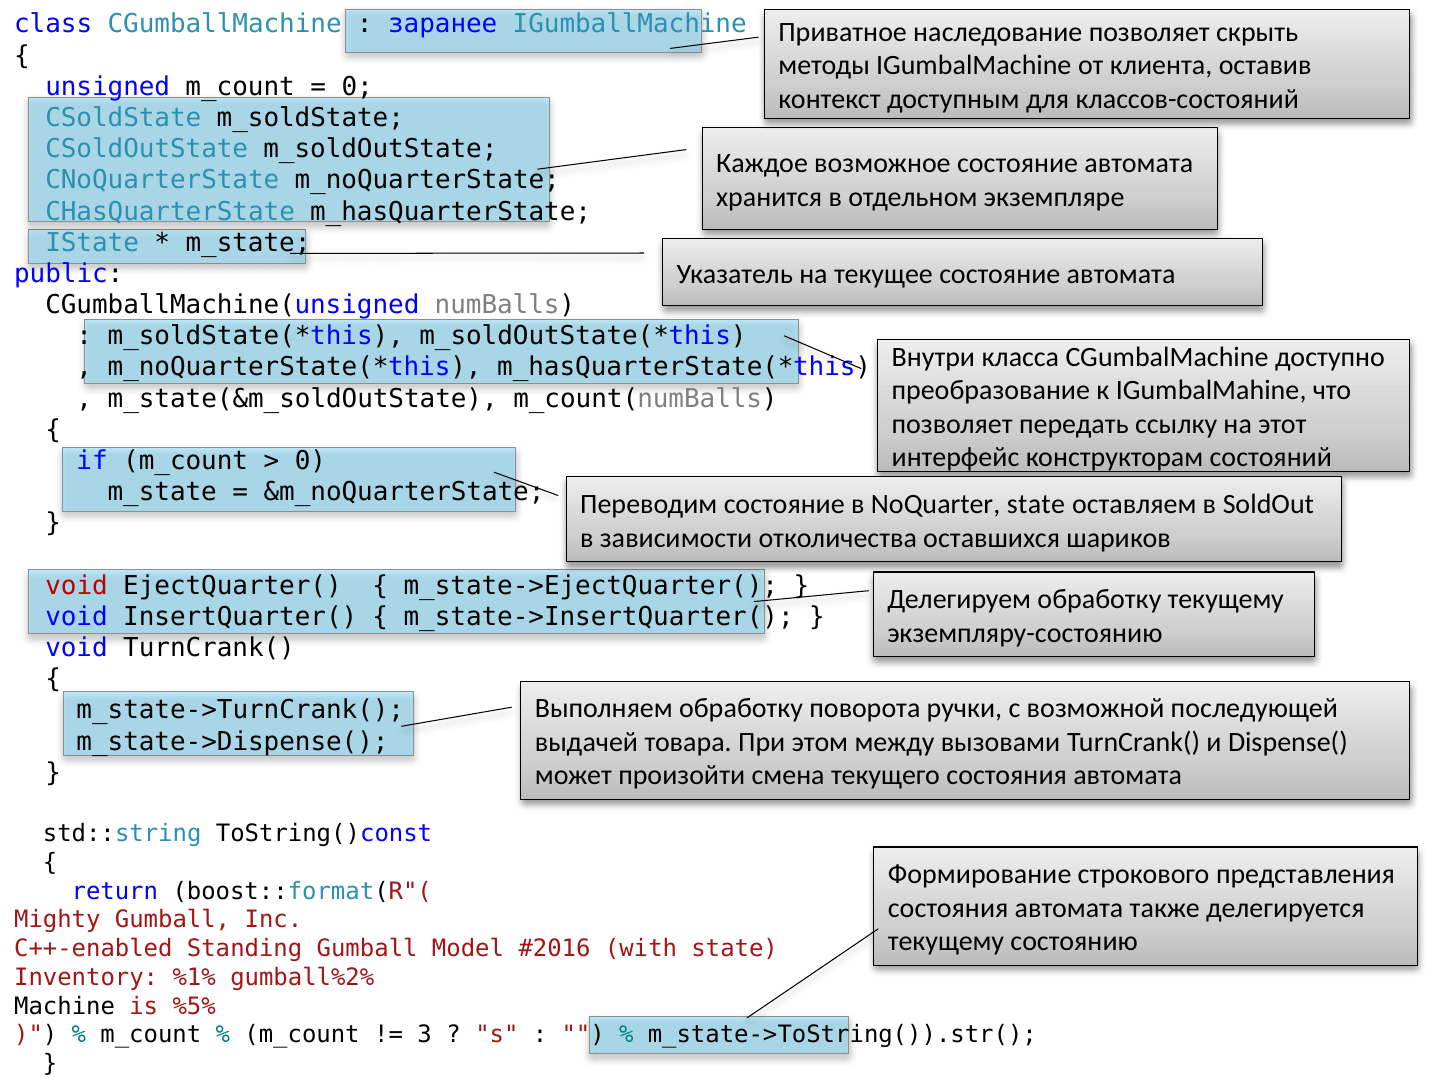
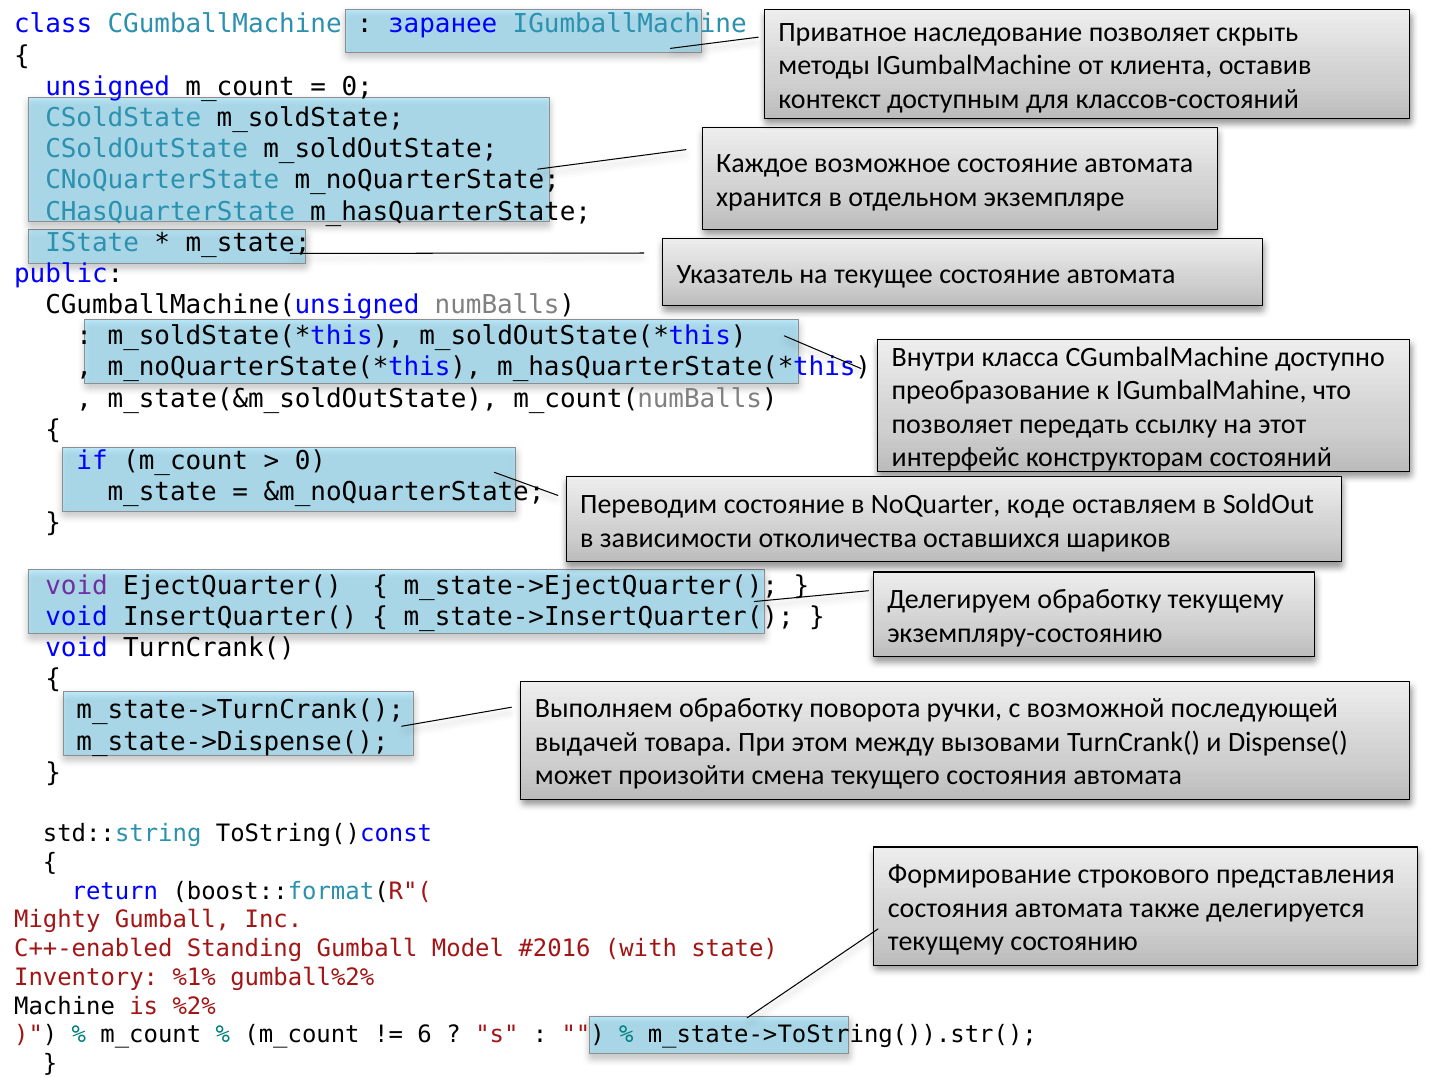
NoQuarter state: state -> коде
void at (77, 586) colour: red -> purple
%5%: %5% -> %2%
3: 3 -> 6
